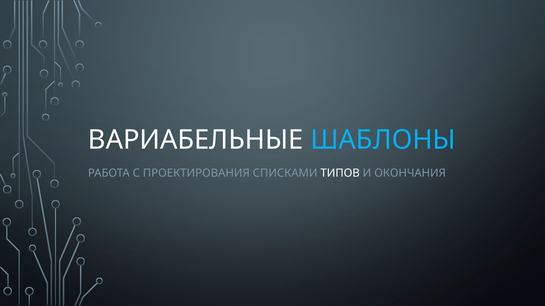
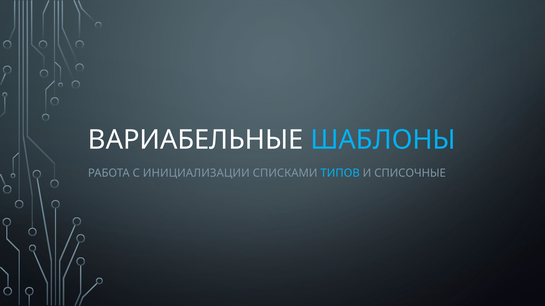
ПРОЕКТИРОВАНИЯ: ПРОЕКТИРОВАНИЯ -> ИНИЦИАЛИЗАЦИИ
ТИПОВ colour: white -> light blue
ОКОНЧАНИЯ: ОКОНЧАНИЯ -> СПИСОЧНЫЕ
